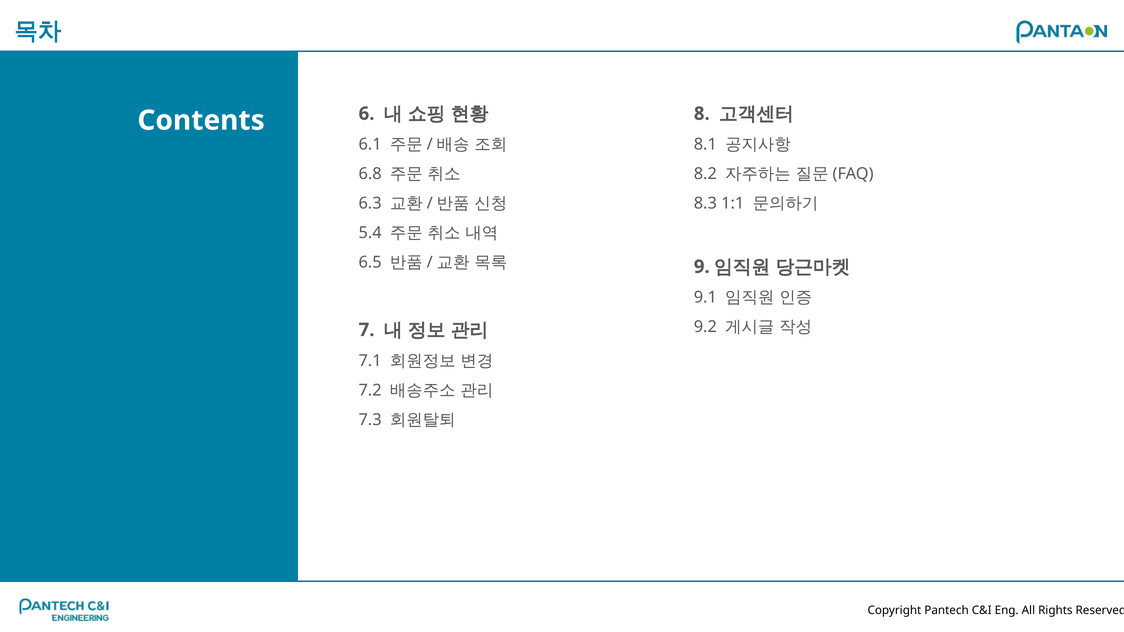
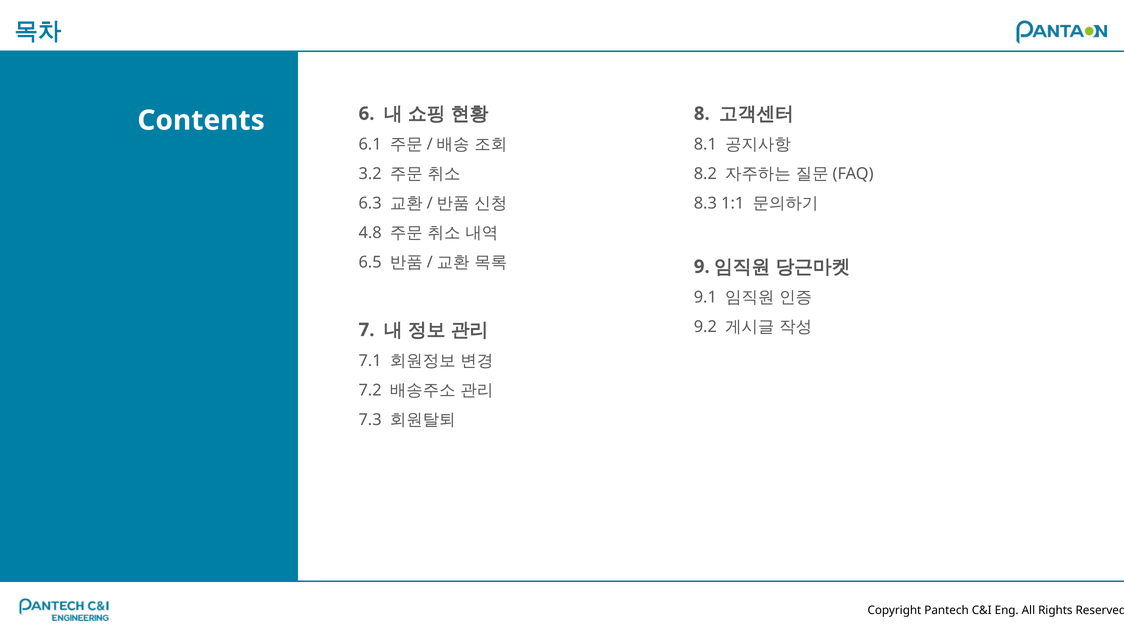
6.8: 6.8 -> 3.2
5.4: 5.4 -> 4.8
